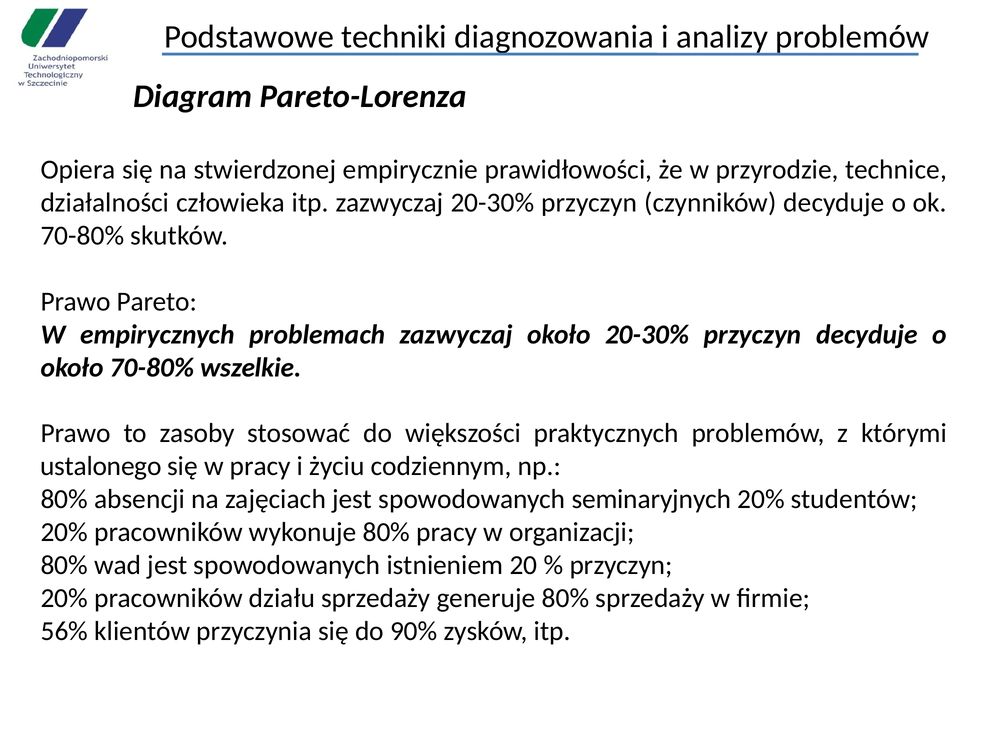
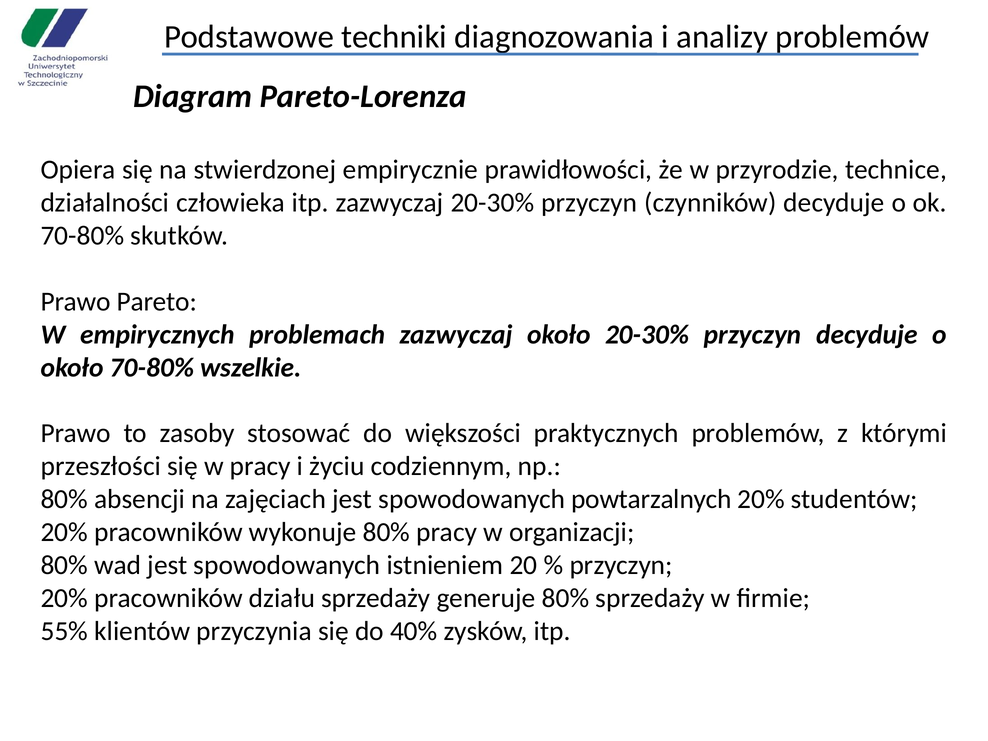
ustalonego: ustalonego -> przeszłości
seminaryjnych: seminaryjnych -> powtarzalnych
56%: 56% -> 55%
90%: 90% -> 40%
